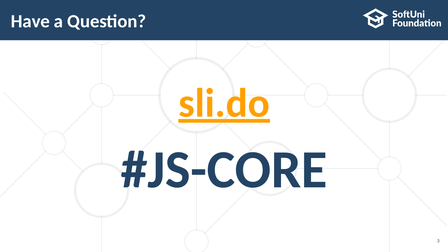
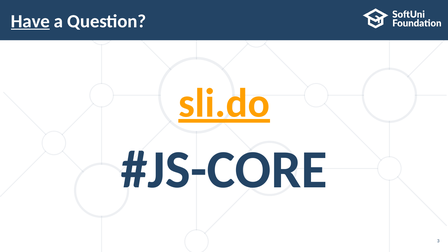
Have underline: none -> present
